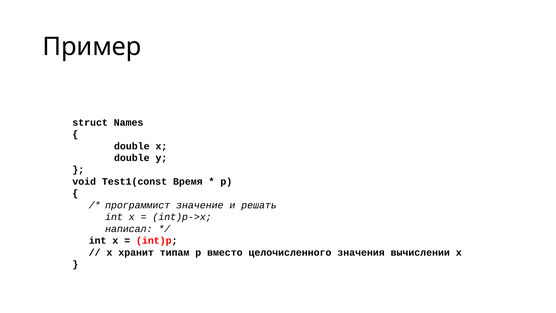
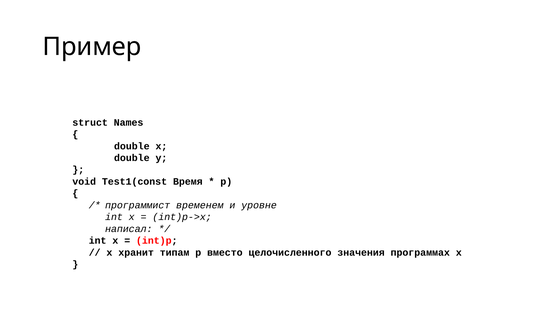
значение: значение -> временем
решать: решать -> уровне
вычислении: вычислении -> программах
